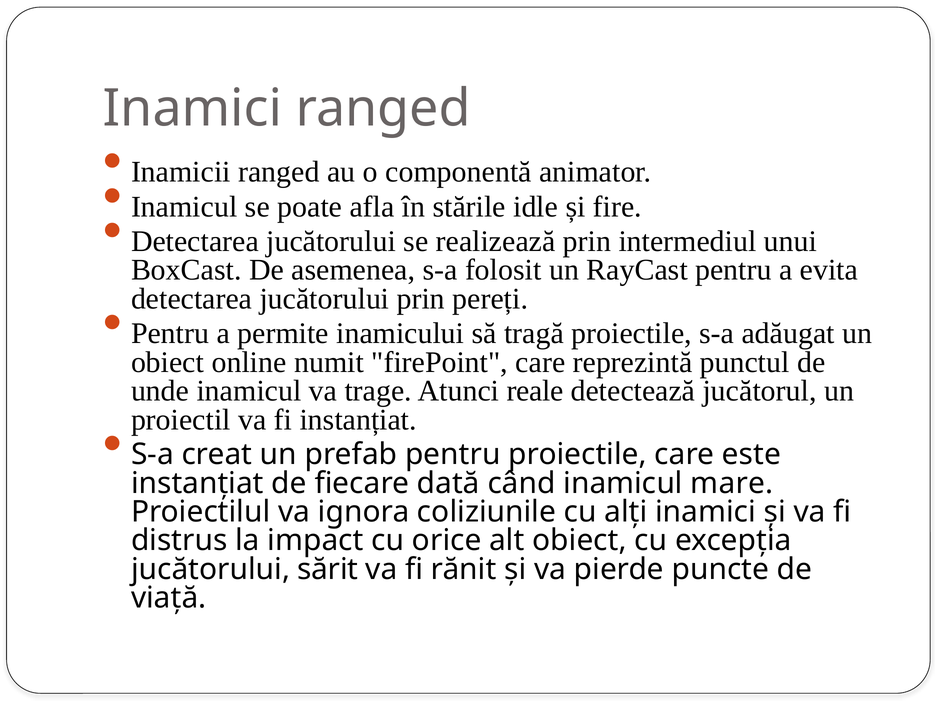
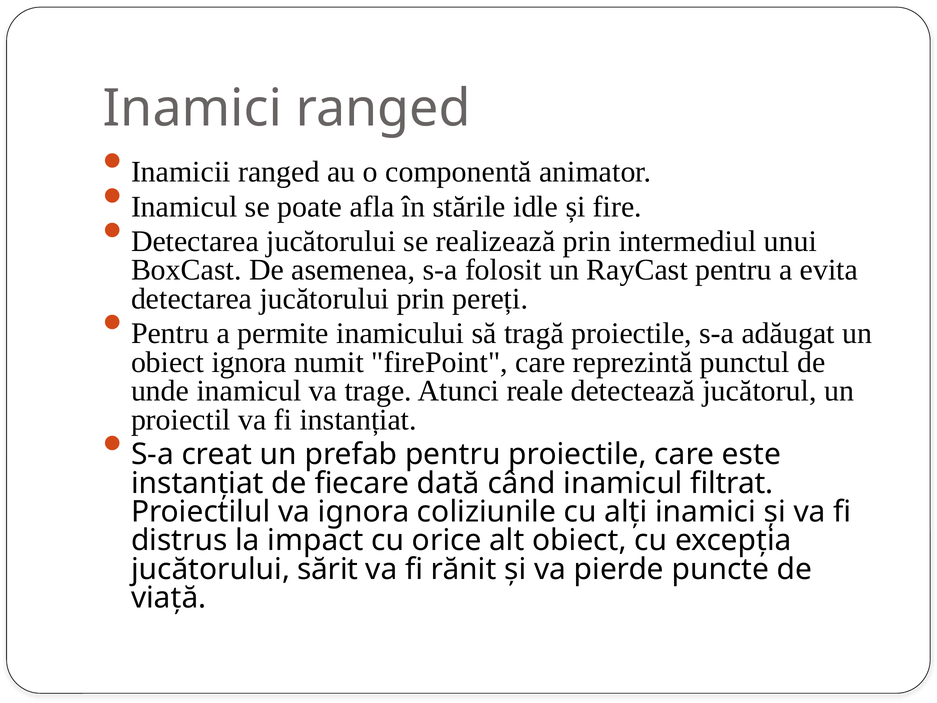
obiect online: online -> ignora
mare: mare -> filtrat
